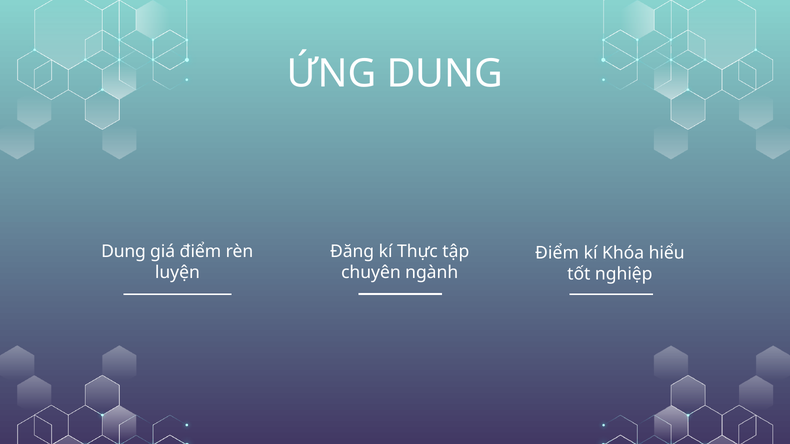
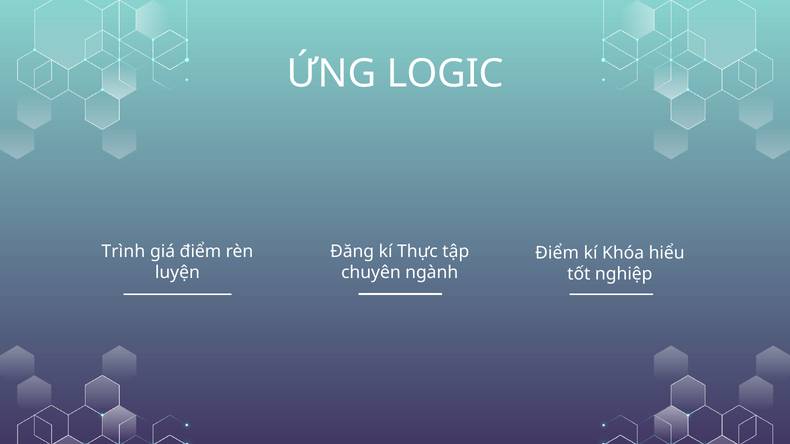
ỨNG DUNG: DUNG -> LOGIC
Dung at (124, 252): Dung -> Trình
